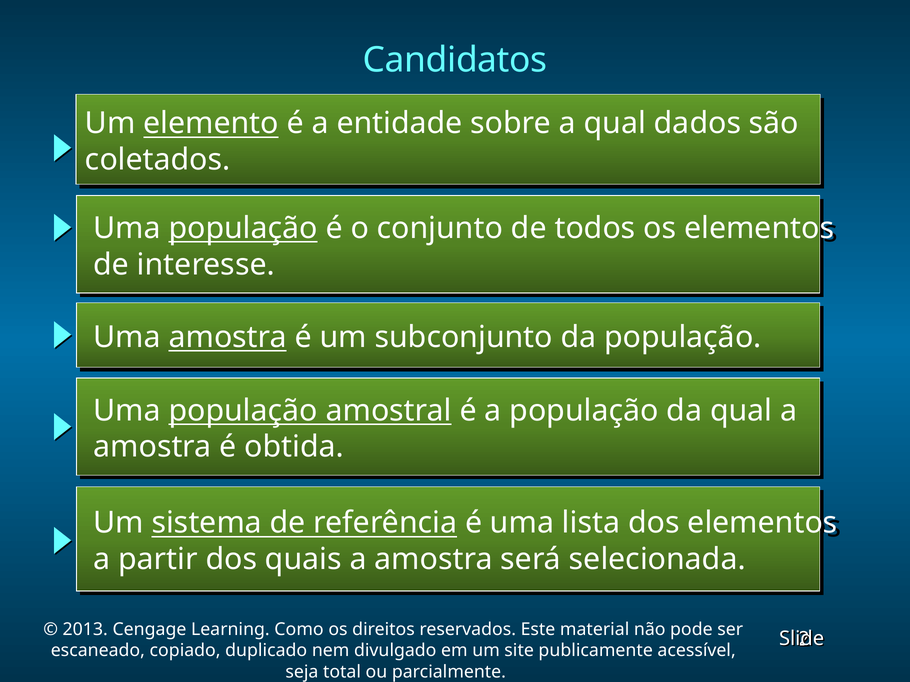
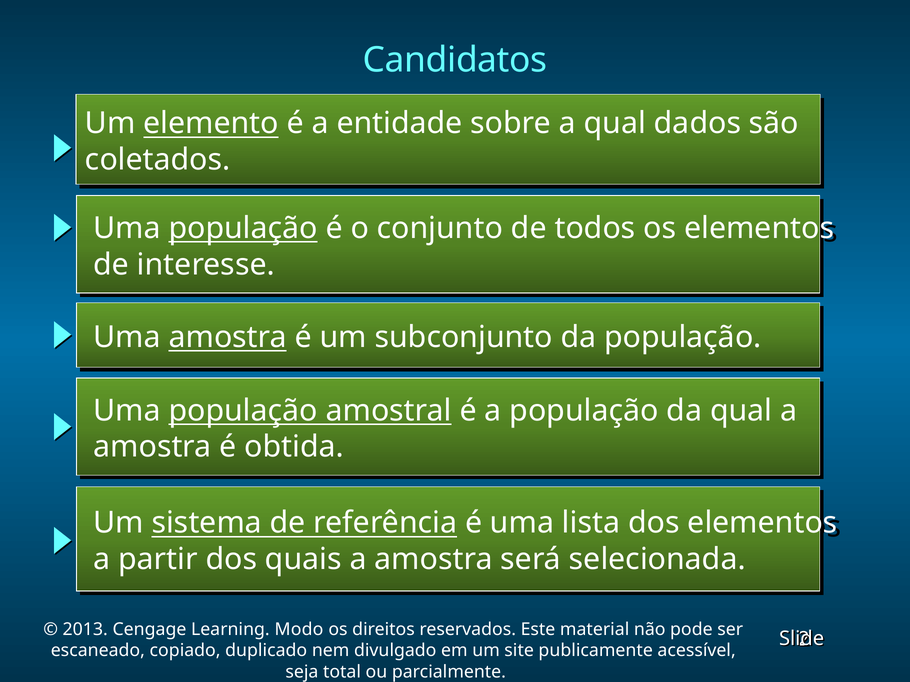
Como: Como -> Modo
